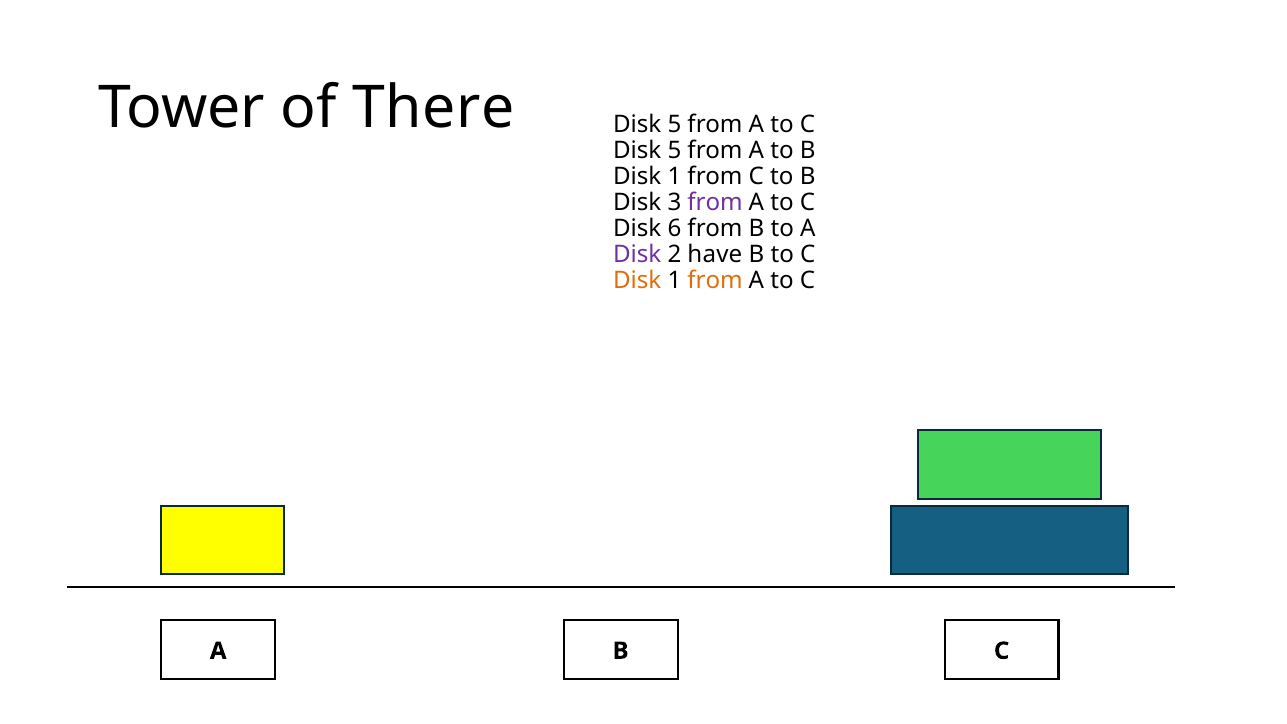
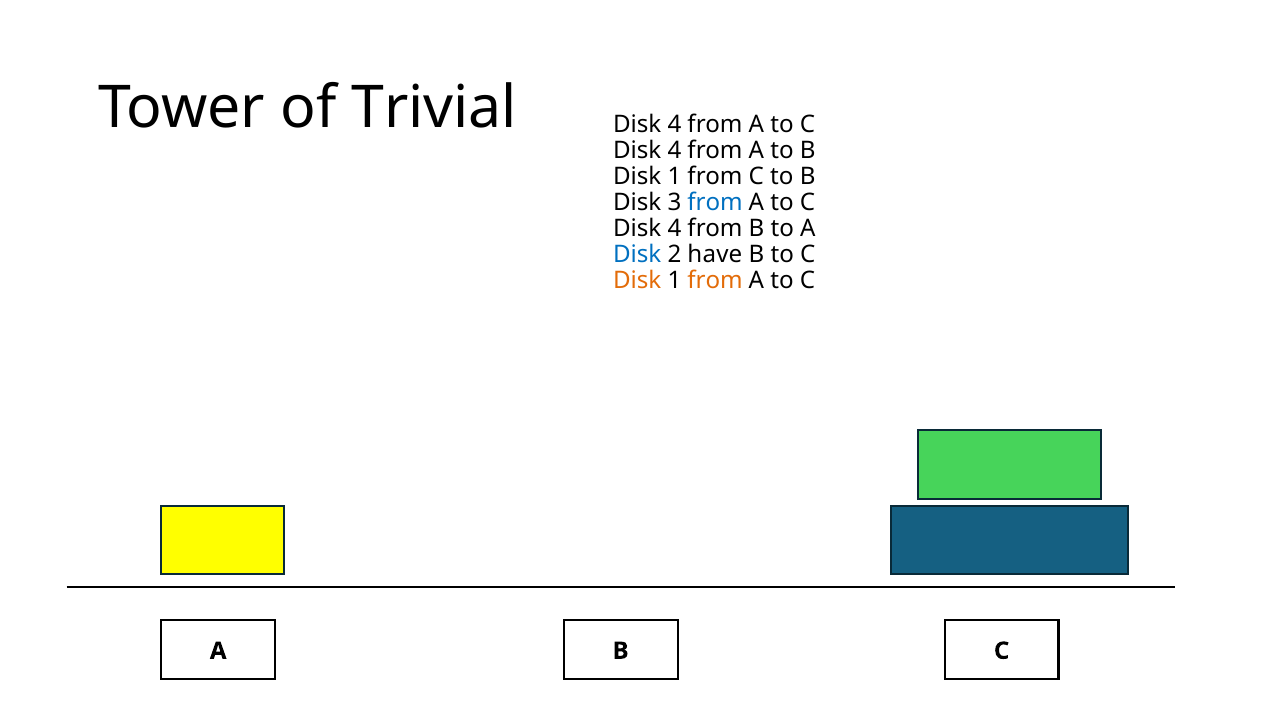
There: There -> Trivial
5 at (674, 124): 5 -> 4
5 at (674, 150): 5 -> 4
from at (715, 202) colour: purple -> blue
6 at (674, 228): 6 -> 4
Disk at (637, 254) colour: purple -> blue
